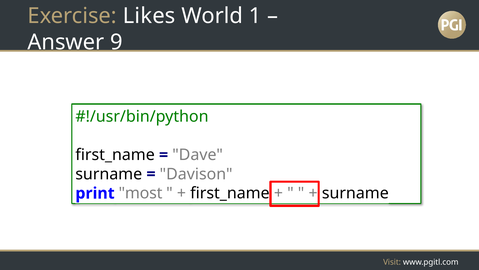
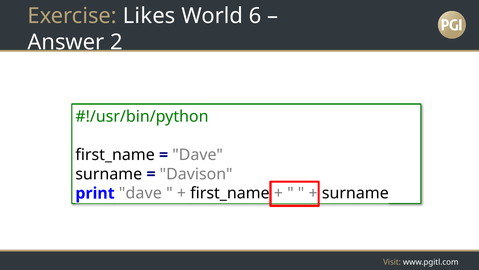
1: 1 -> 6
9: 9 -> 2
print most: most -> dave
